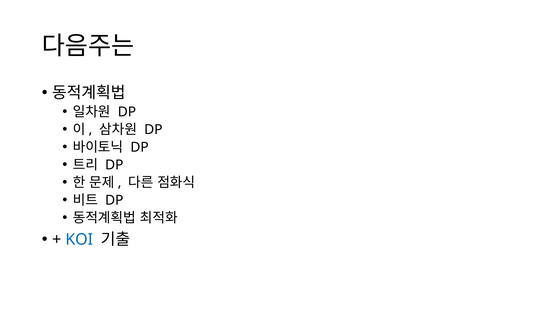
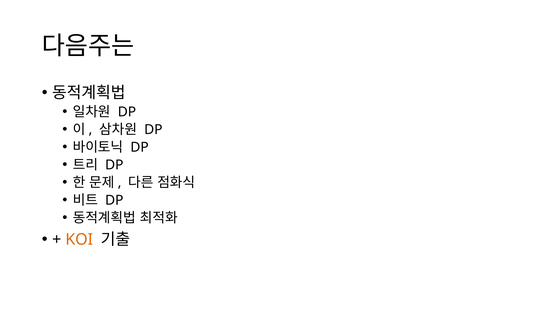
KOI colour: blue -> orange
